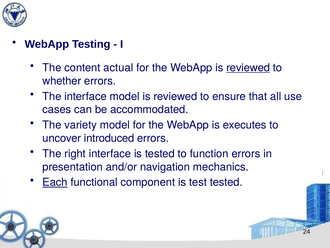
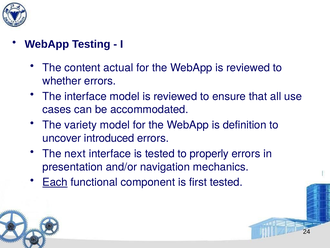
reviewed at (248, 68) underline: present -> none
executes: executes -> definition
right: right -> next
function: function -> properly
test: test -> first
